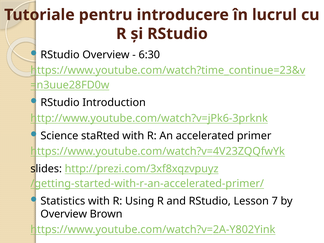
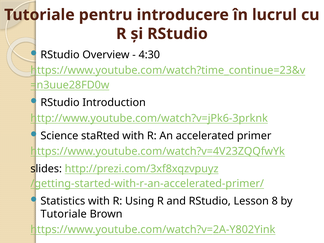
6:30: 6:30 -> 4:30
7: 7 -> 8
Overview at (64, 214): Overview -> Tutoriale
